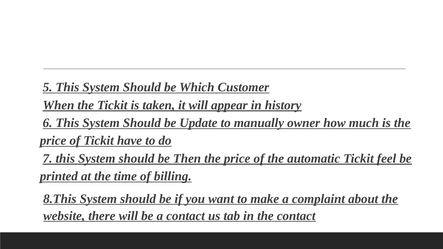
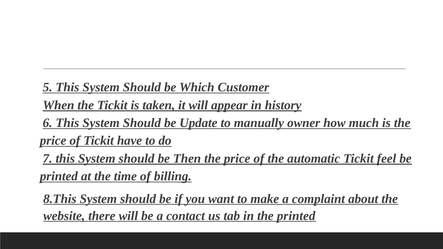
the contact: contact -> printed
